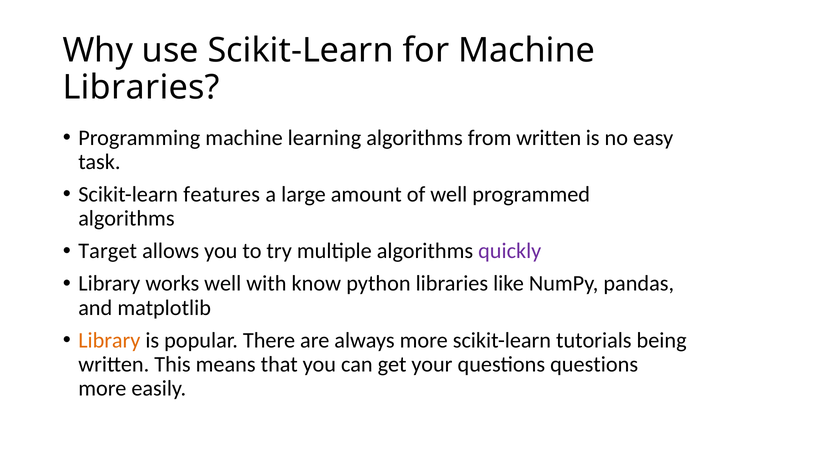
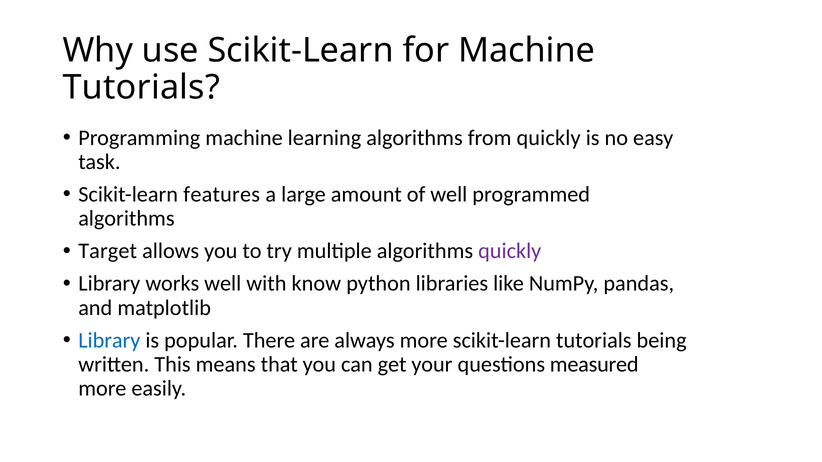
Libraries at (141, 88): Libraries -> Tutorials
from written: written -> quickly
Library at (109, 341) colour: orange -> blue
questions questions: questions -> measured
